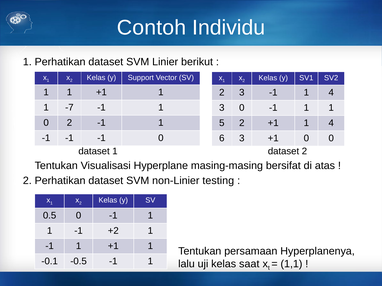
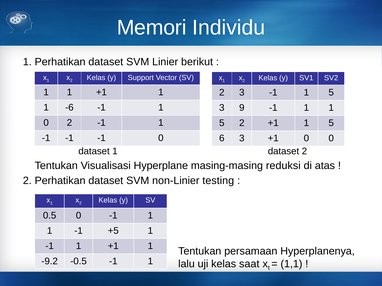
Contoh: Contoh -> Memori
-1 1 4: 4 -> 5
-7: -7 -> -6
3 0: 0 -> 9
+1 1 4: 4 -> 5
bersifat: bersifat -> reduksi
+2: +2 -> +5
-0.1: -0.1 -> -9.2
